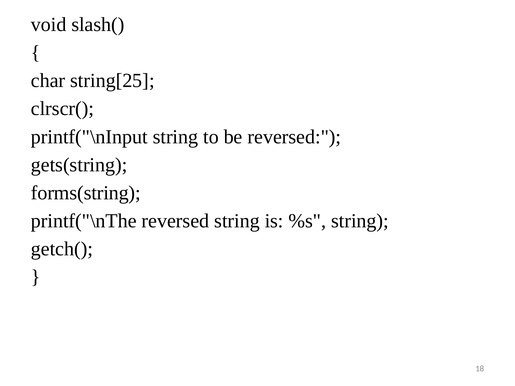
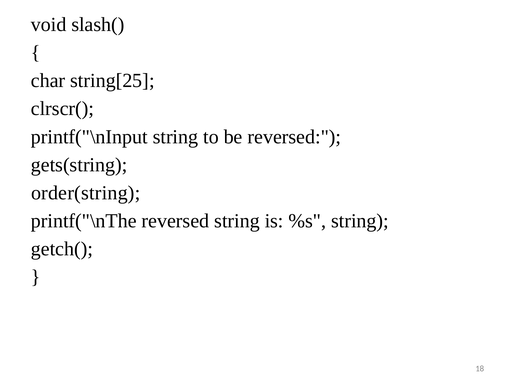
forms(string: forms(string -> order(string
